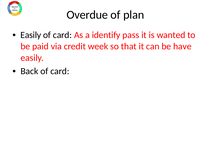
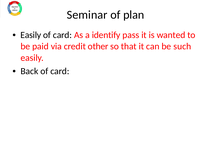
Overdue: Overdue -> Seminar
week: week -> other
have: have -> such
